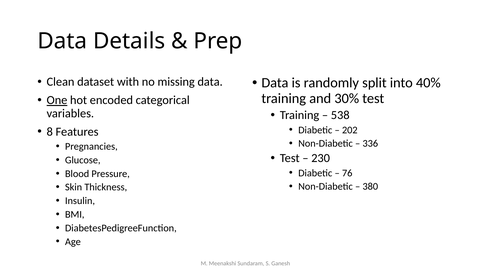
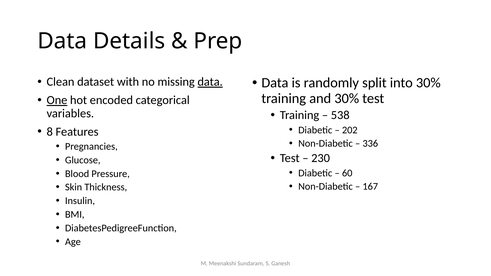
data at (210, 82) underline: none -> present
into 40%: 40% -> 30%
76: 76 -> 60
380: 380 -> 167
